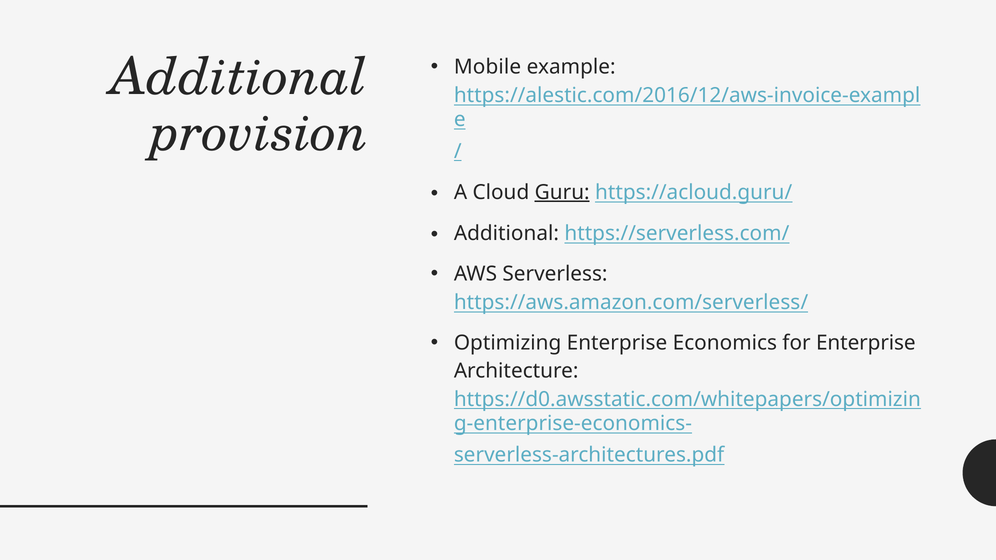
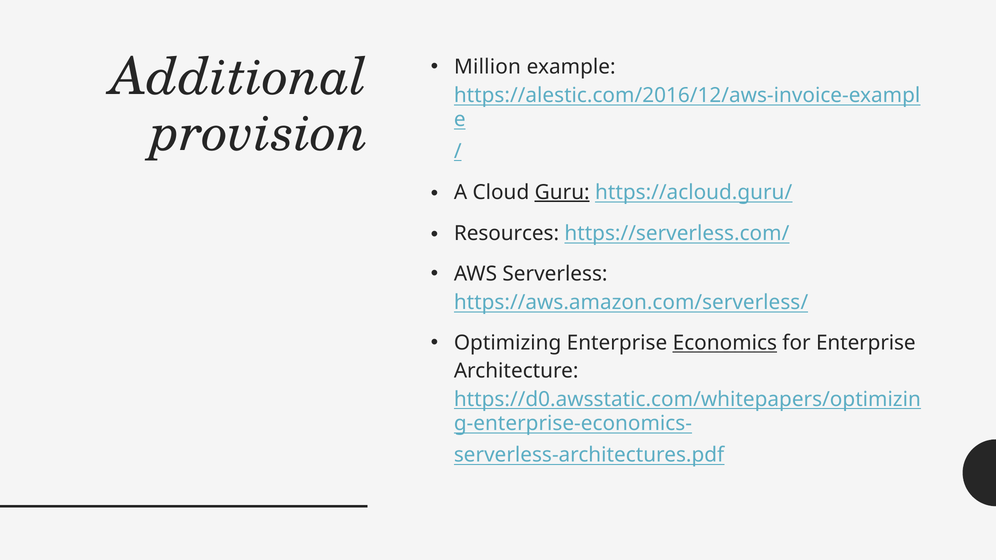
Mobile: Mobile -> Million
Additional at (506, 234): Additional -> Resources
Economics underline: none -> present
